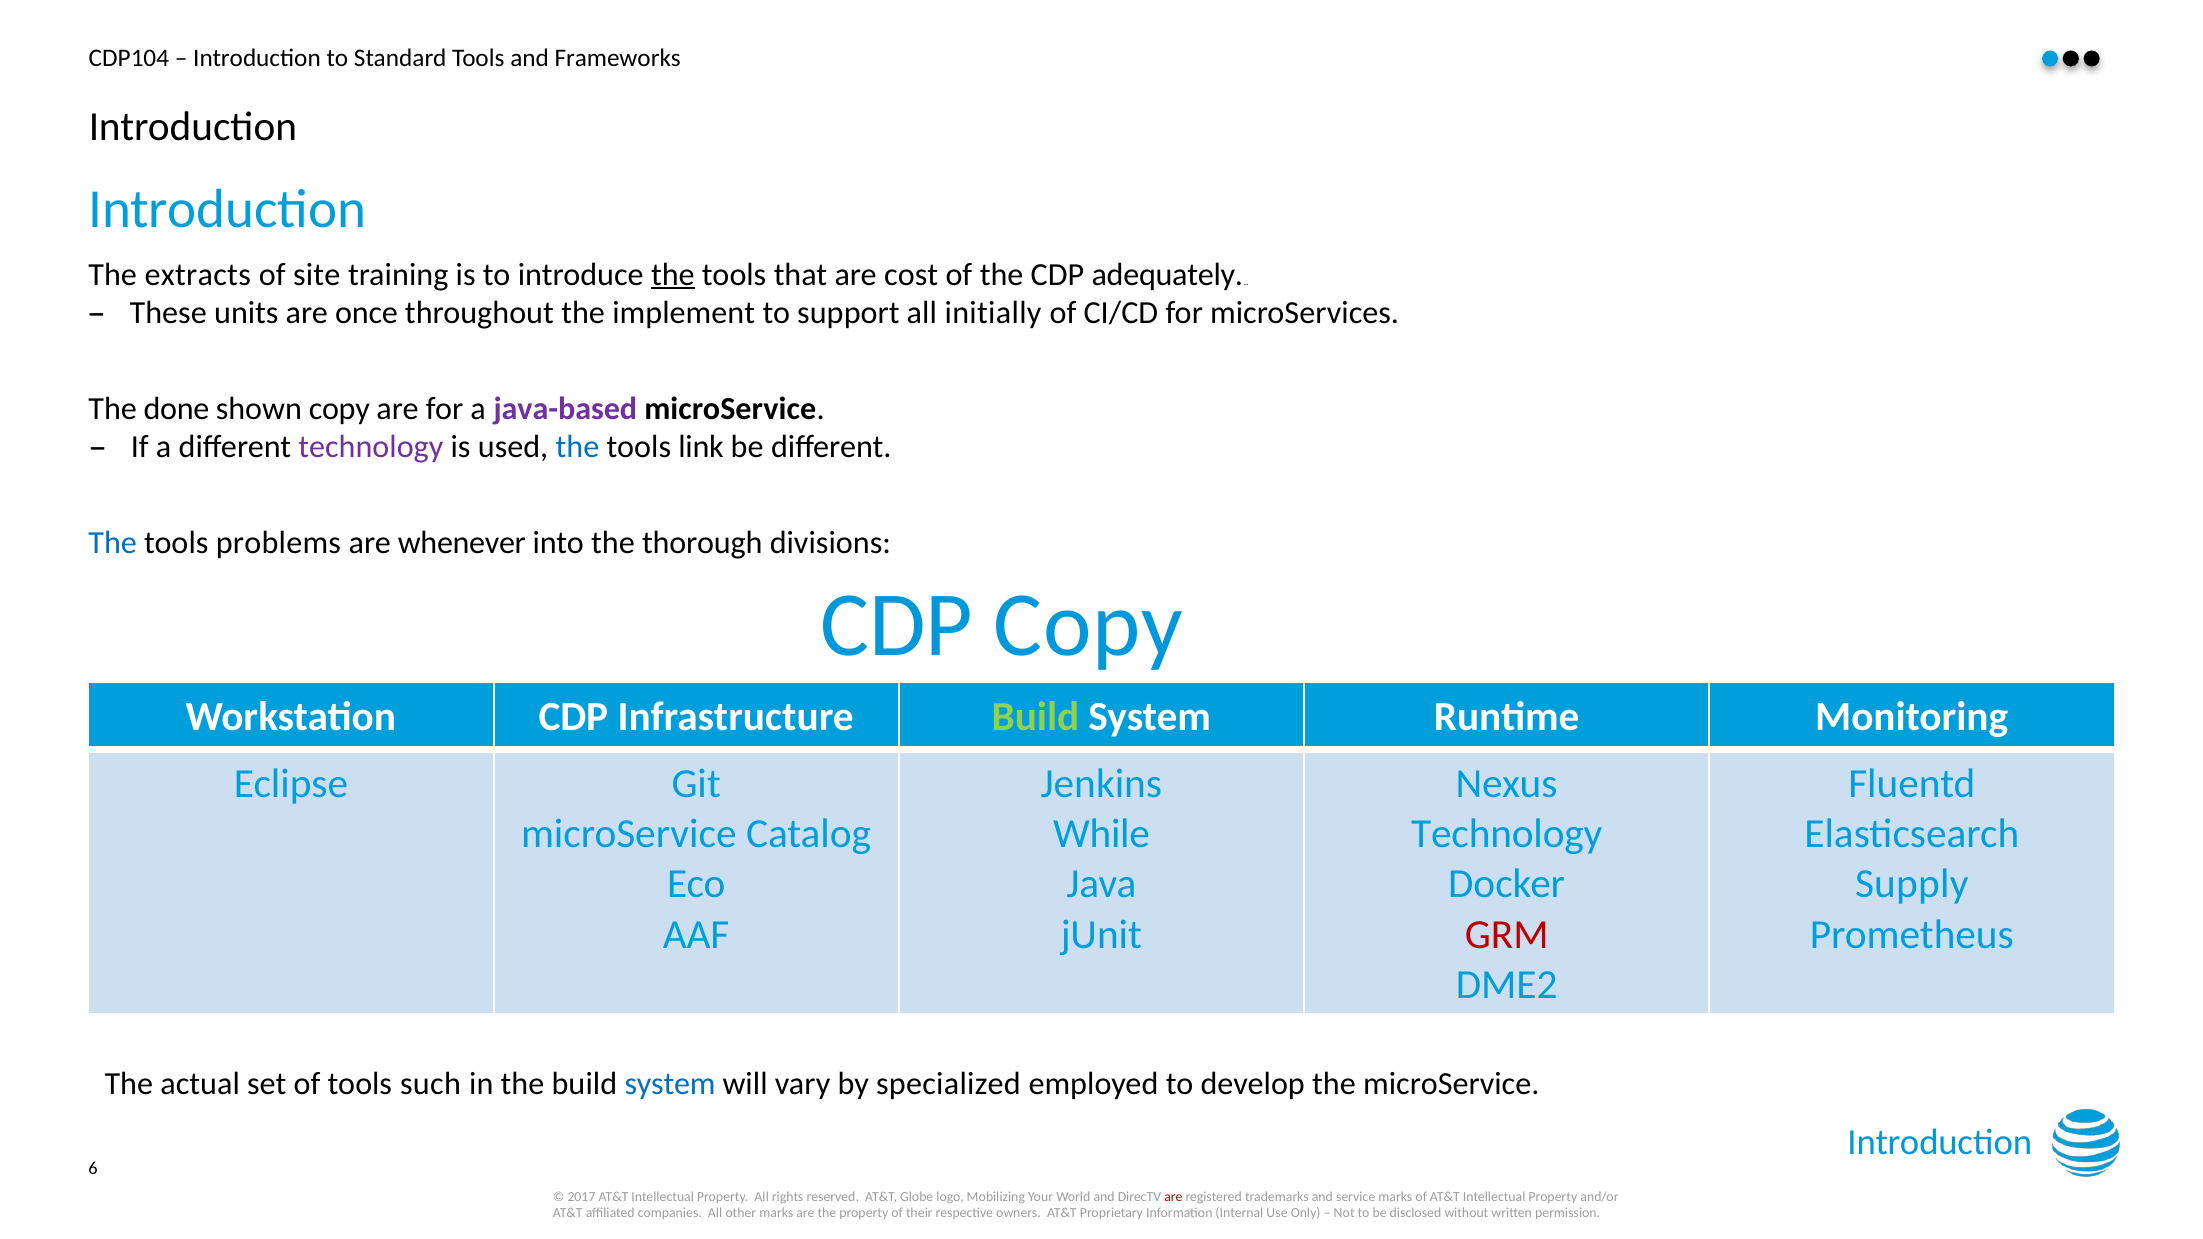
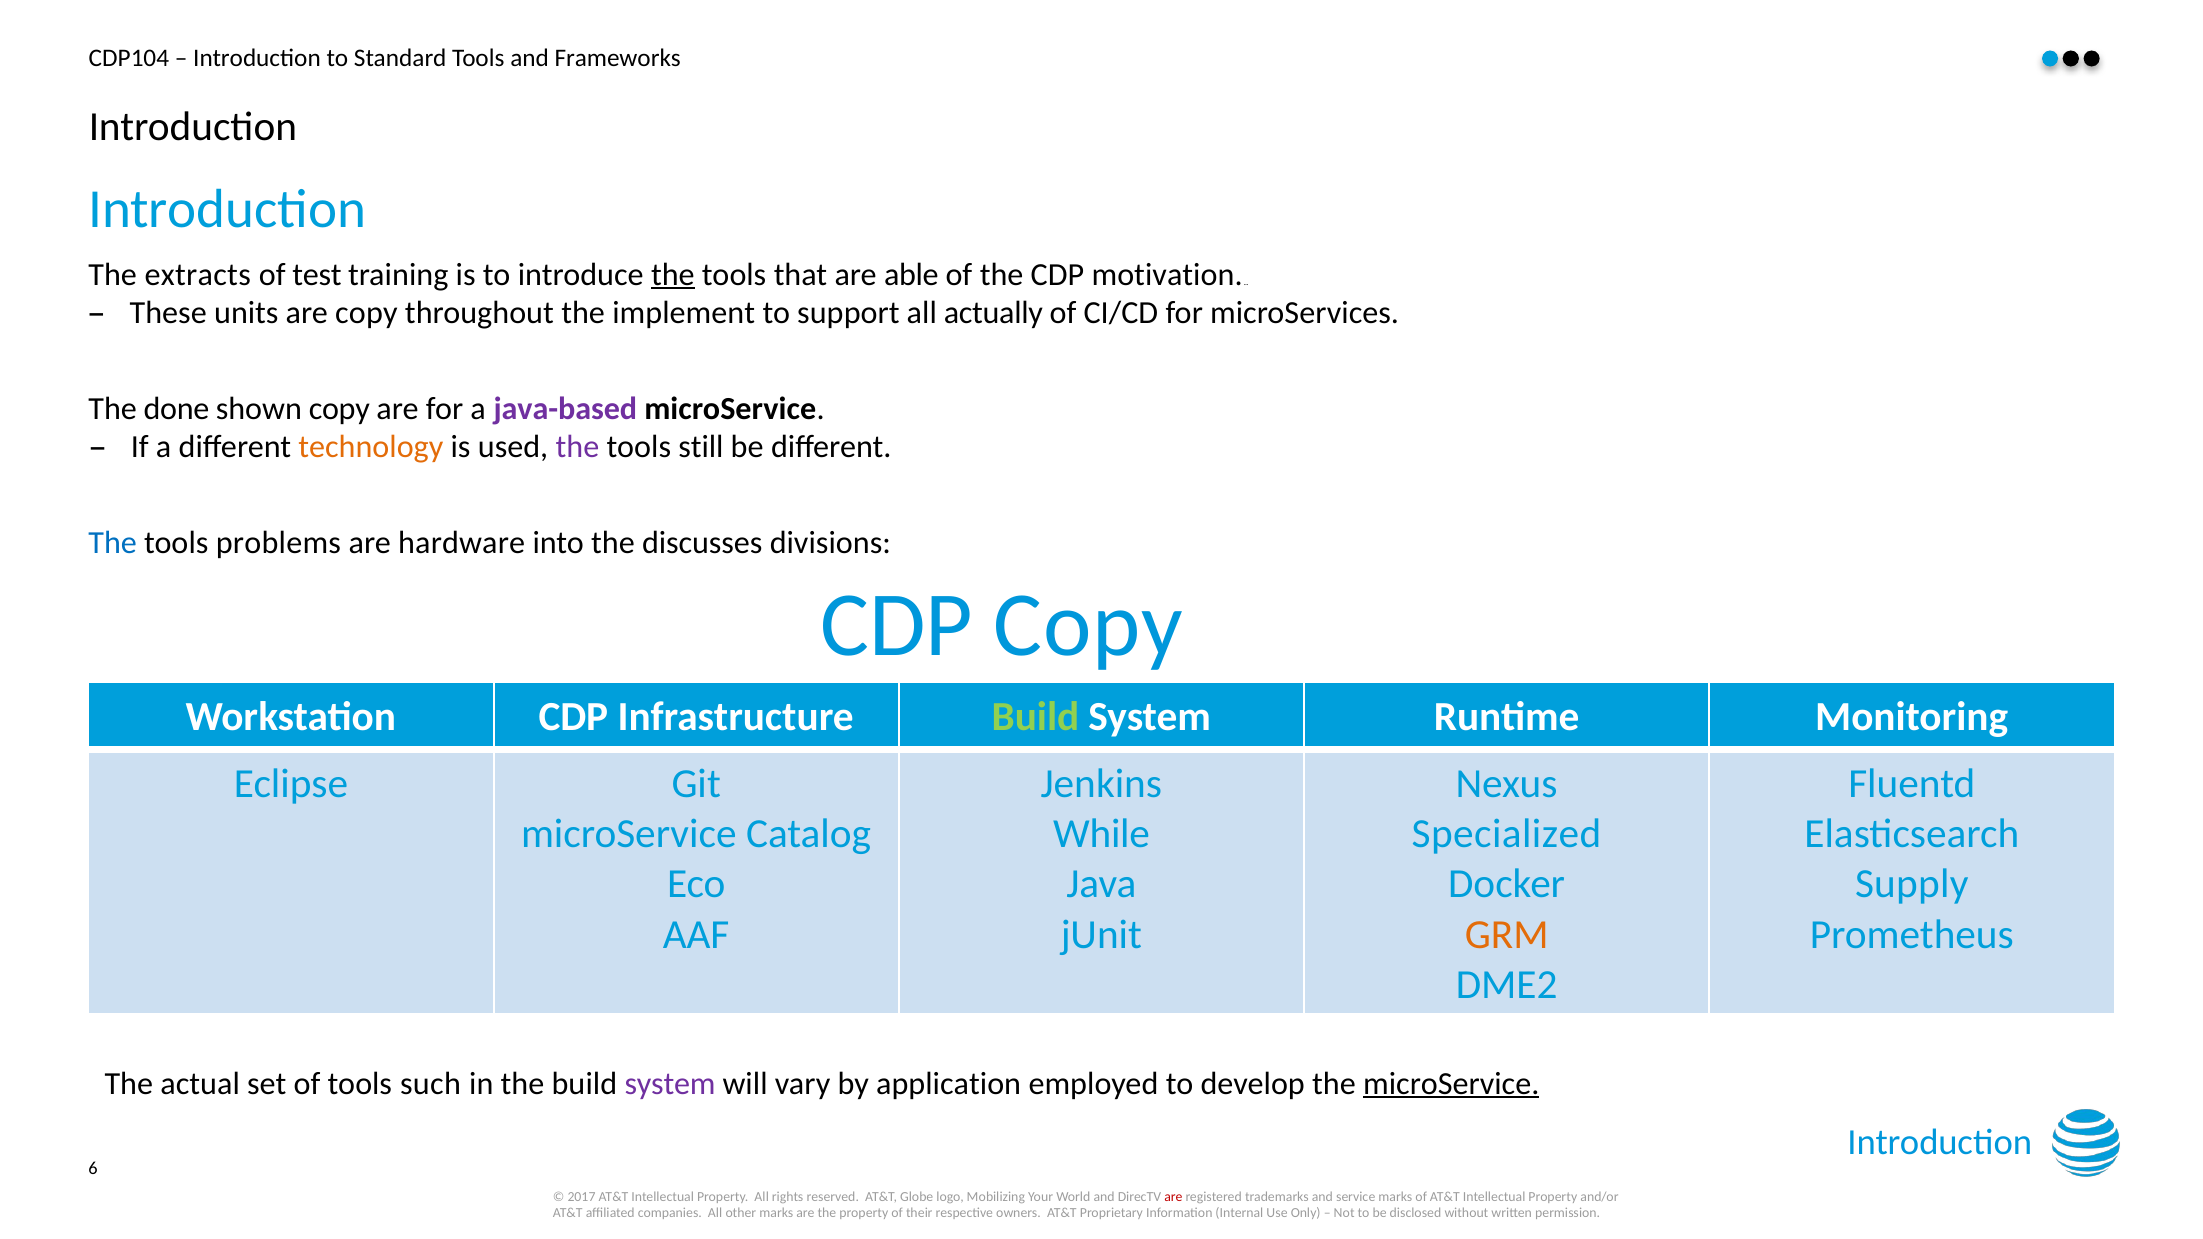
site: site -> test
cost: cost -> able
adequately: adequately -> motivation
are once: once -> copy
initially: initially -> actually
technology at (371, 447) colour: purple -> orange
the at (578, 447) colour: blue -> purple
link: link -> still
whenever: whenever -> hardware
thorough: thorough -> discusses
Technology at (1507, 834): Technology -> Specialized
GRM colour: red -> orange
system at (670, 1084) colour: blue -> purple
specialized: specialized -> application
microService at (1451, 1084) underline: none -> present
